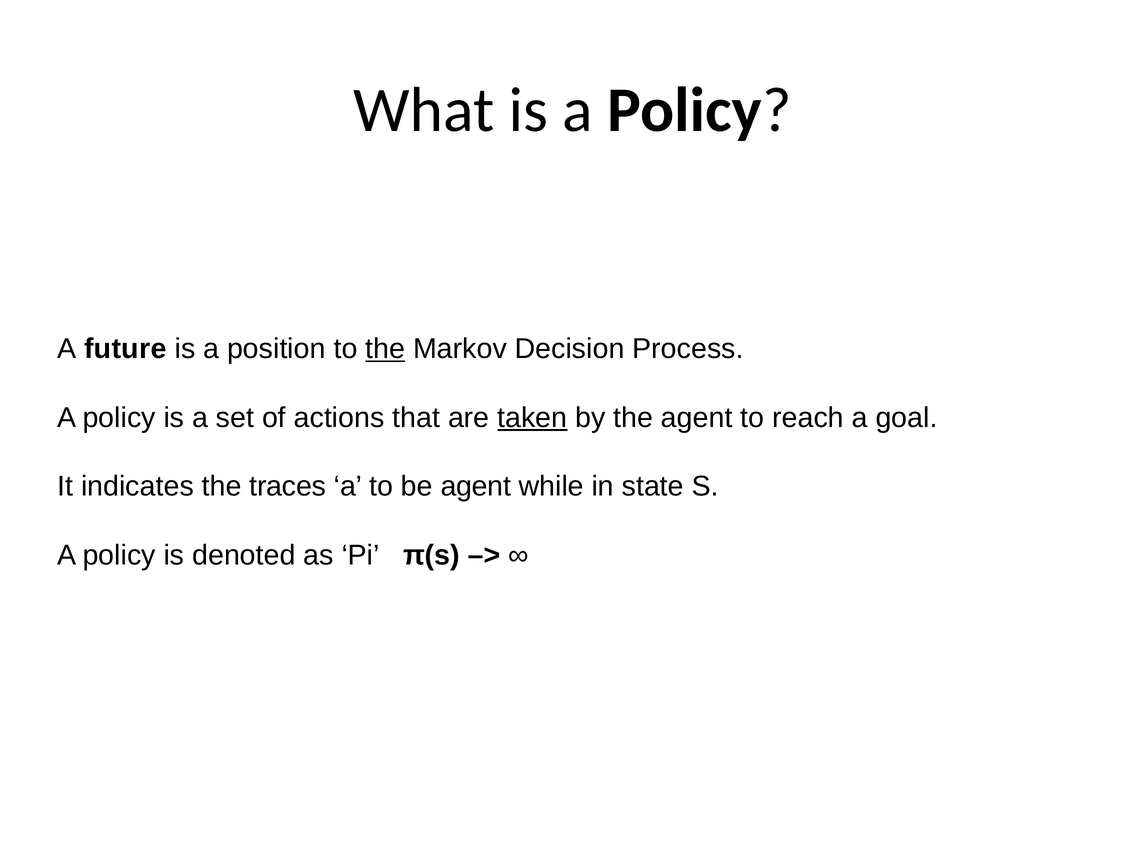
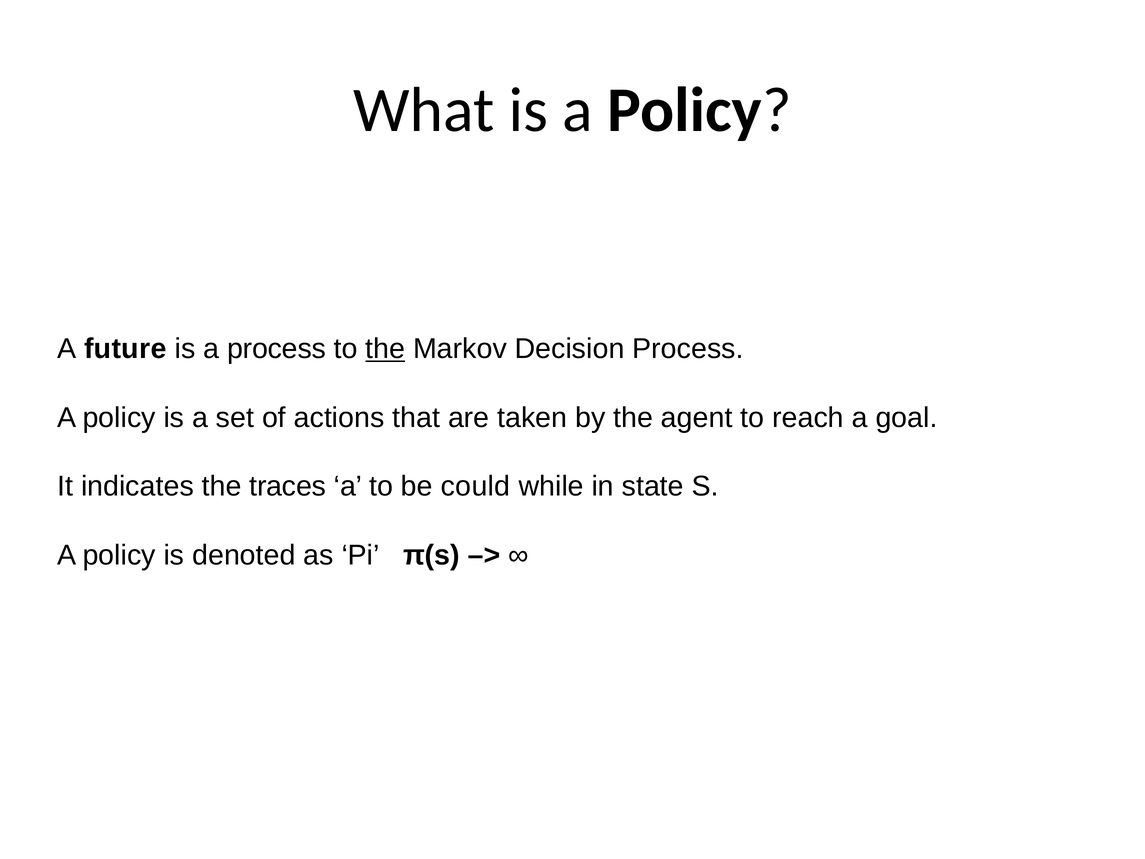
a position: position -> process
taken underline: present -> none
be agent: agent -> could
